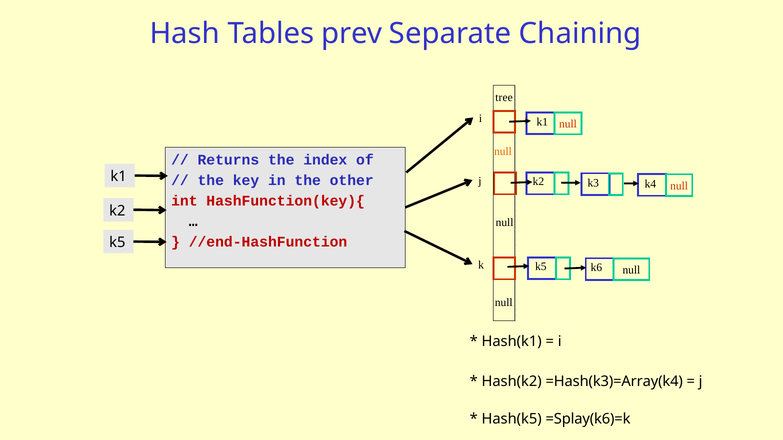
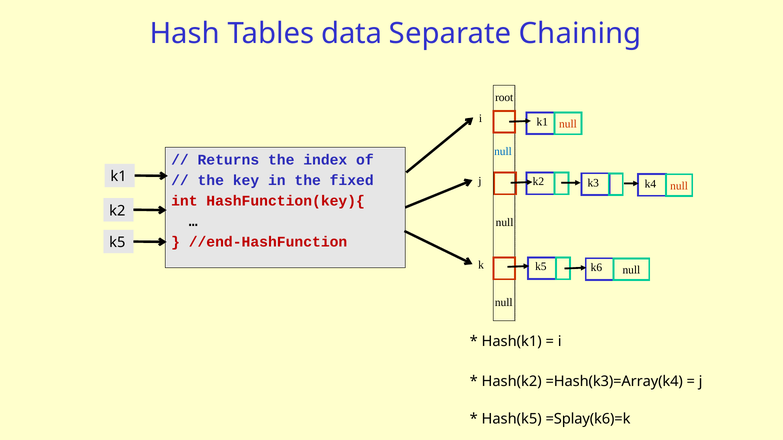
prev: prev -> data
tree: tree -> root
null at (503, 151) colour: orange -> blue
other: other -> fixed
